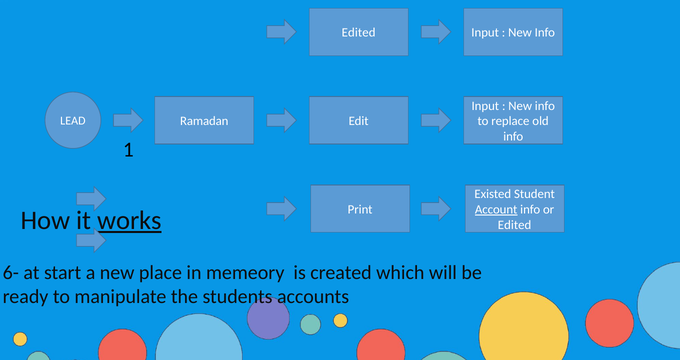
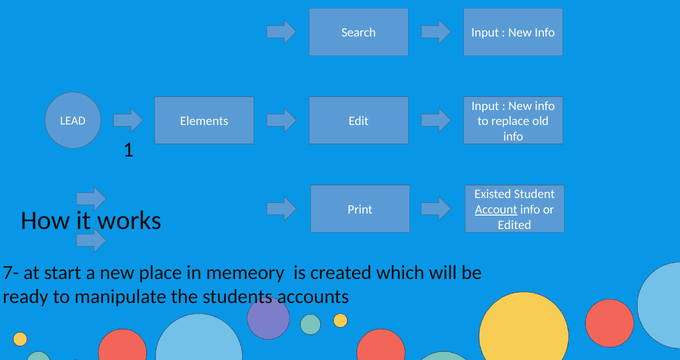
Edited at (359, 33): Edited -> Search
Ramadan: Ramadan -> Elements
works underline: present -> none
6-: 6- -> 7-
